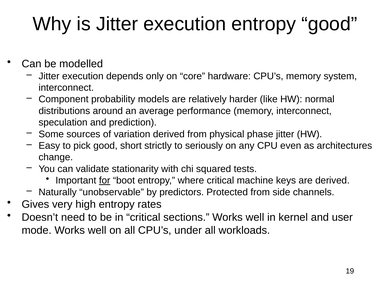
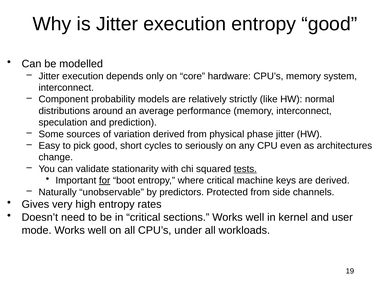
harder: harder -> strictly
strictly: strictly -> cycles
tests underline: none -> present
